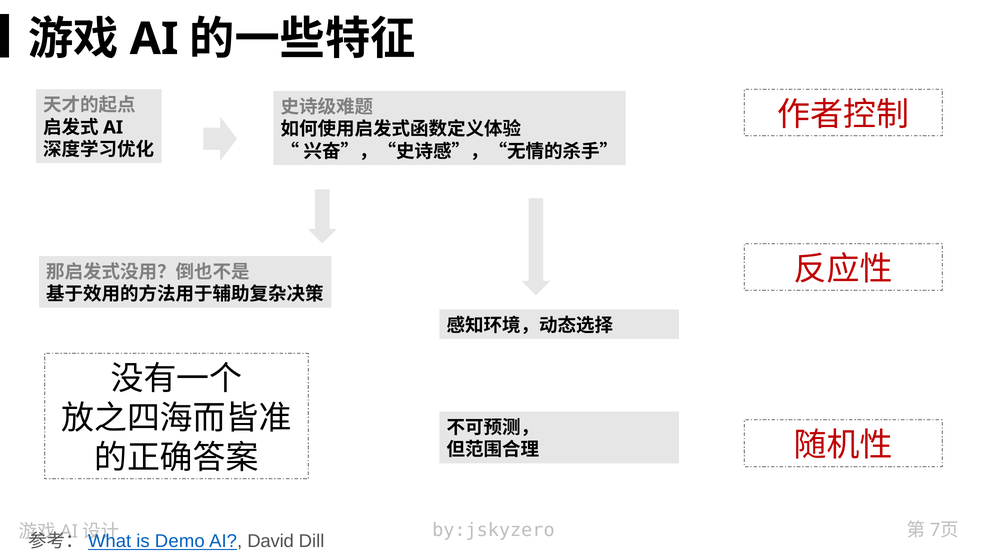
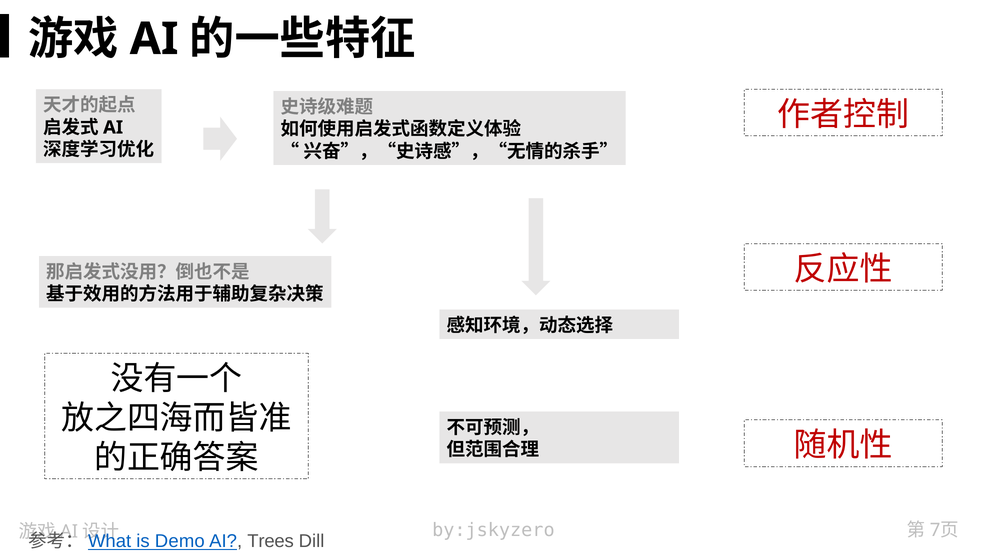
David: David -> Trees
